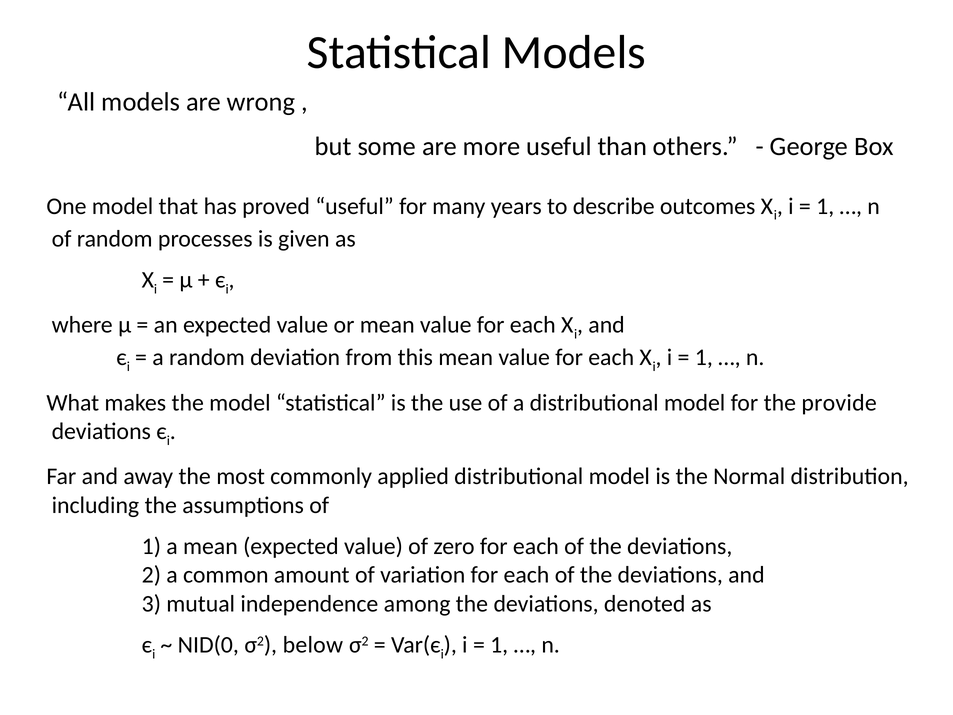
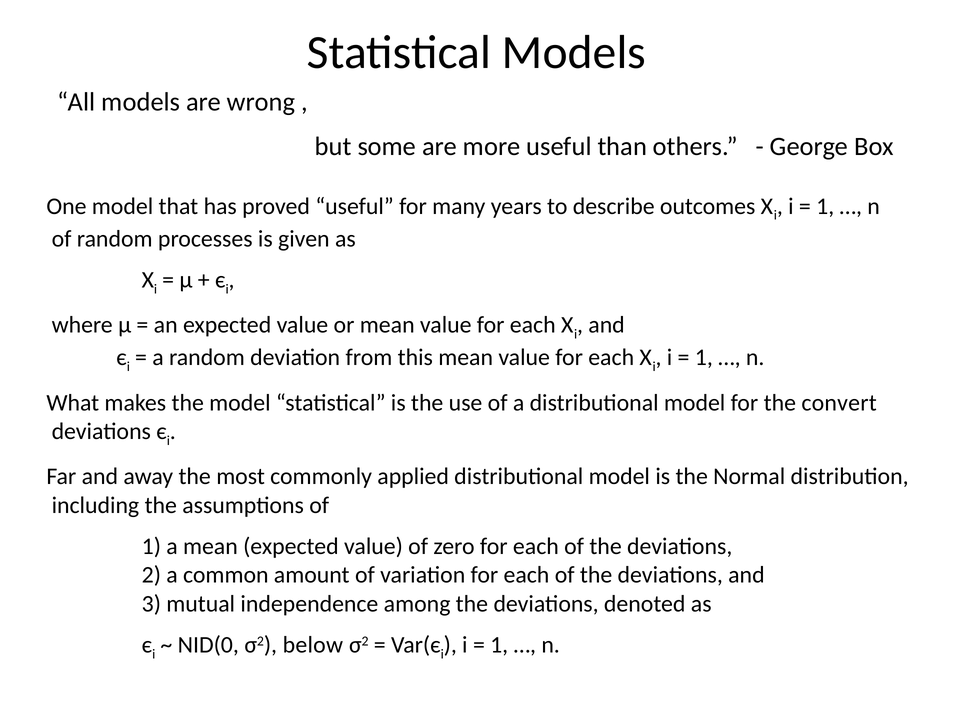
provide: provide -> convert
